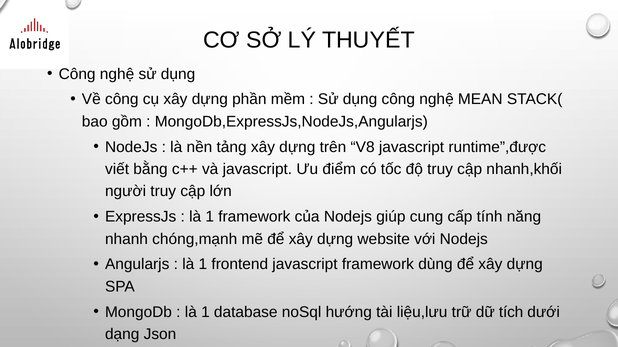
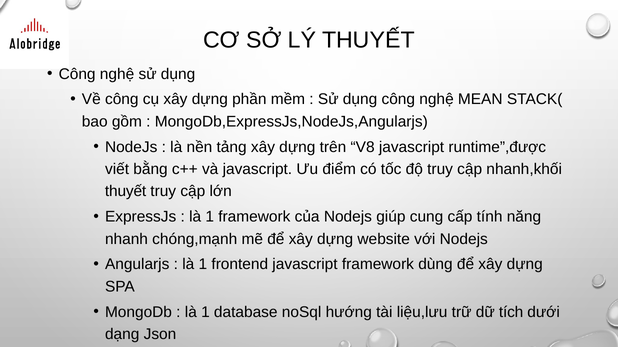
người at (126, 192): người -> thuyết
